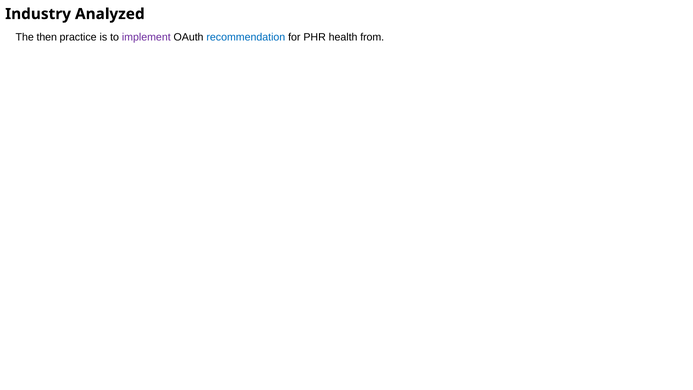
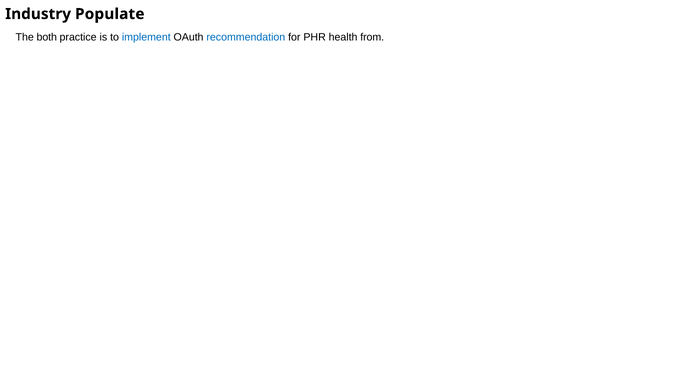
Analyzed: Analyzed -> Populate
then: then -> both
implement colour: purple -> blue
